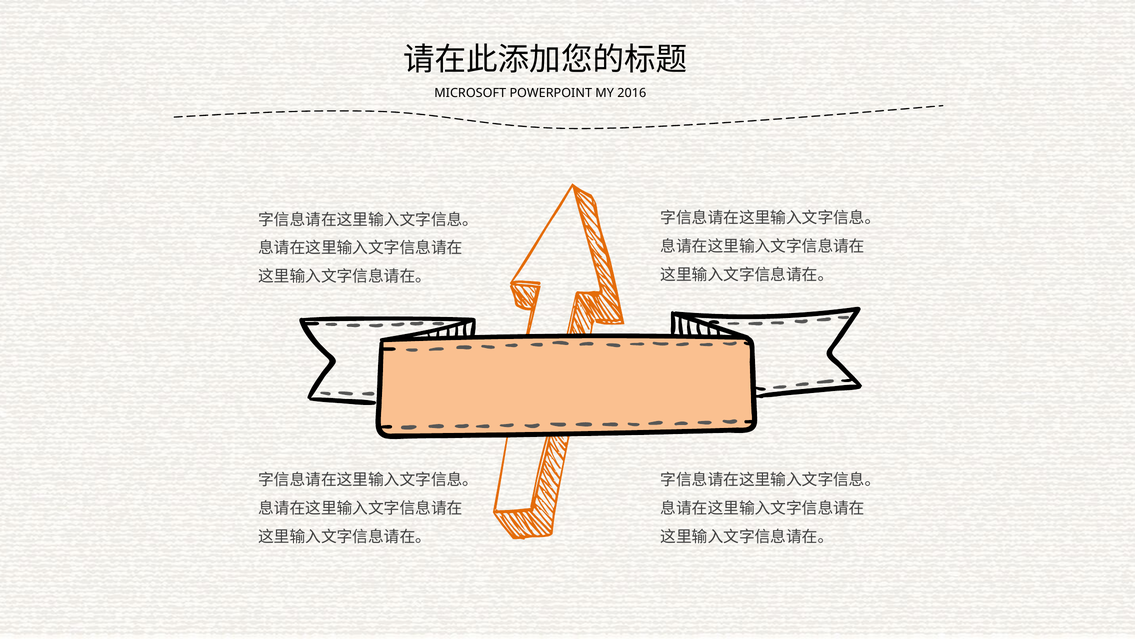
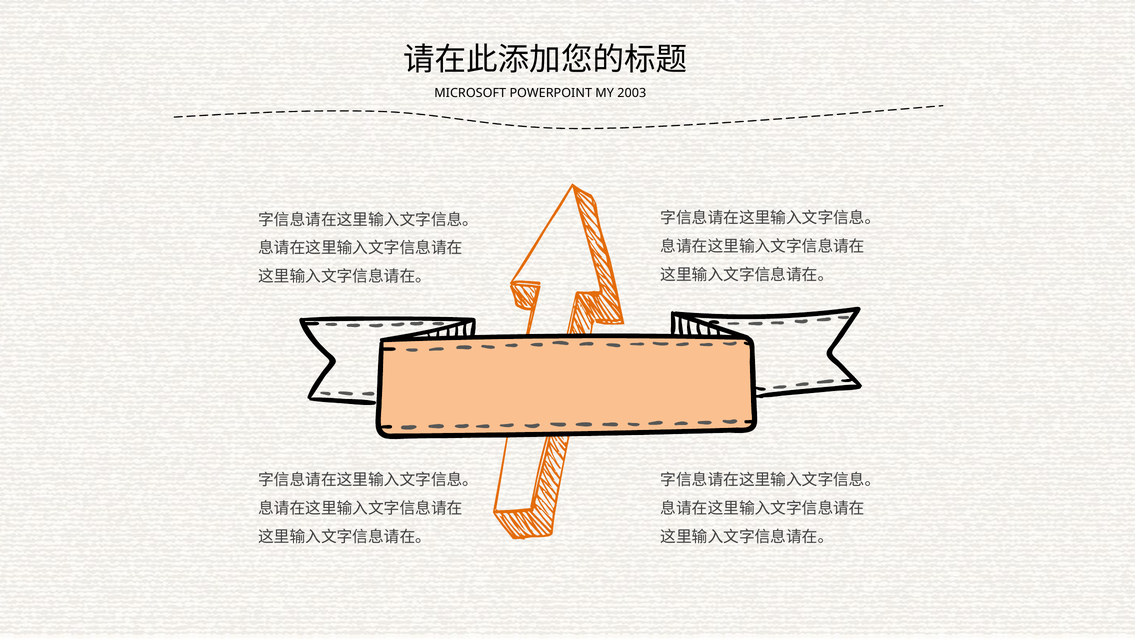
2016: 2016 -> 2003
